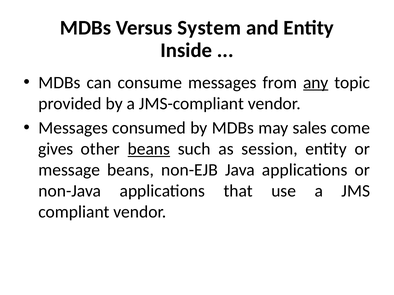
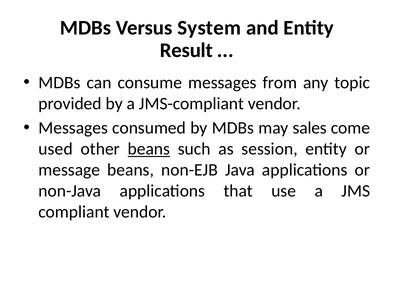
Inside: Inside -> Result
any underline: present -> none
gives: gives -> used
